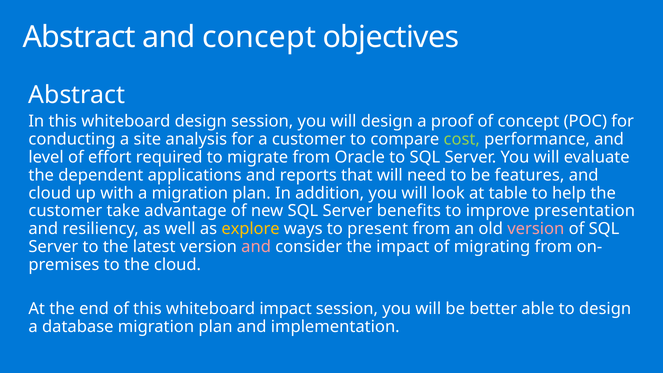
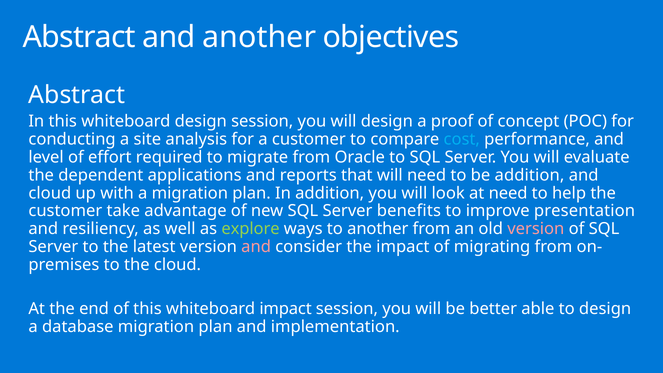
and concept: concept -> another
cost colour: light green -> light blue
be features: features -> addition
at table: table -> need
explore colour: yellow -> light green
to present: present -> another
